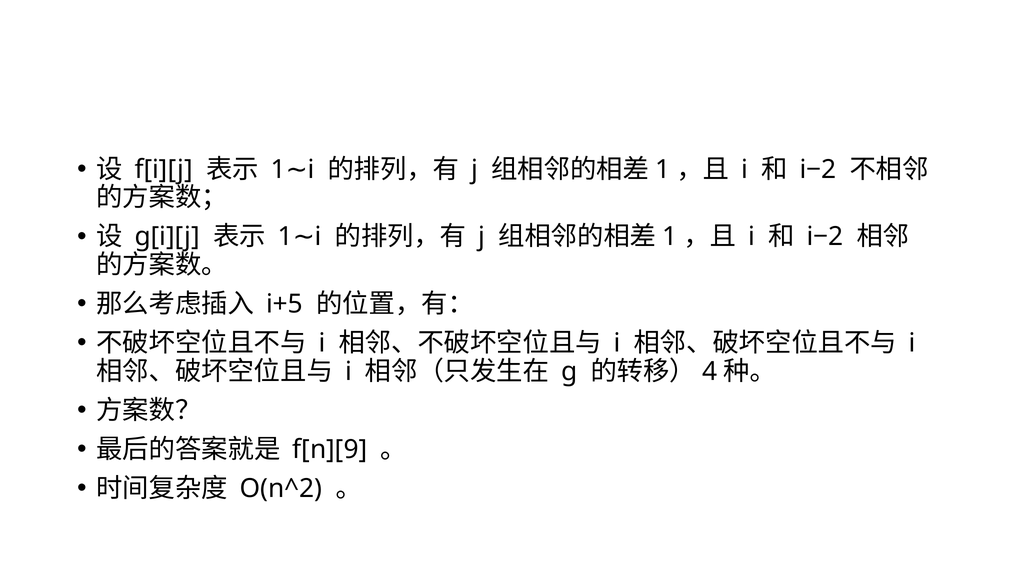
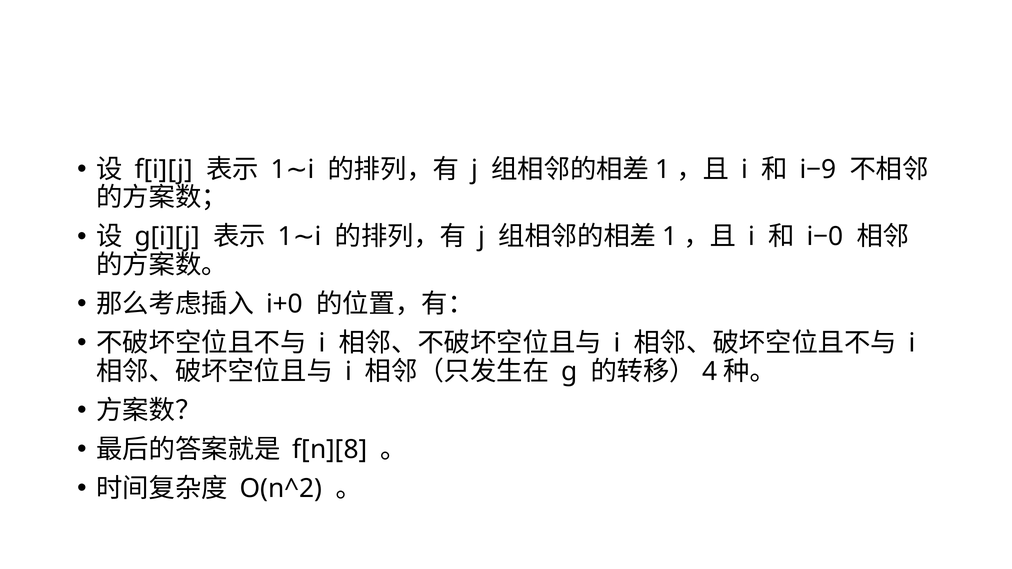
i−2 at (818, 169): i−2 -> i−9
i−2 at (825, 237): i−2 -> i−0
i+5: i+5 -> i+0
f[n][9: f[n][9 -> f[n][8
